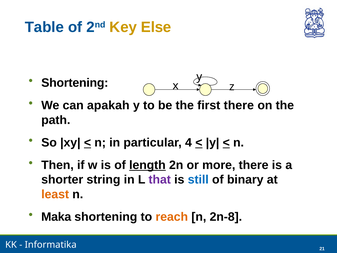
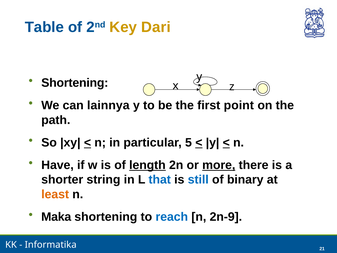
Else: Else -> Dari
apakah: apakah -> lainnya
first there: there -> point
4: 4 -> 5
Then: Then -> Have
more underline: none -> present
that colour: purple -> blue
reach colour: orange -> blue
2n-8: 2n-8 -> 2n-9
